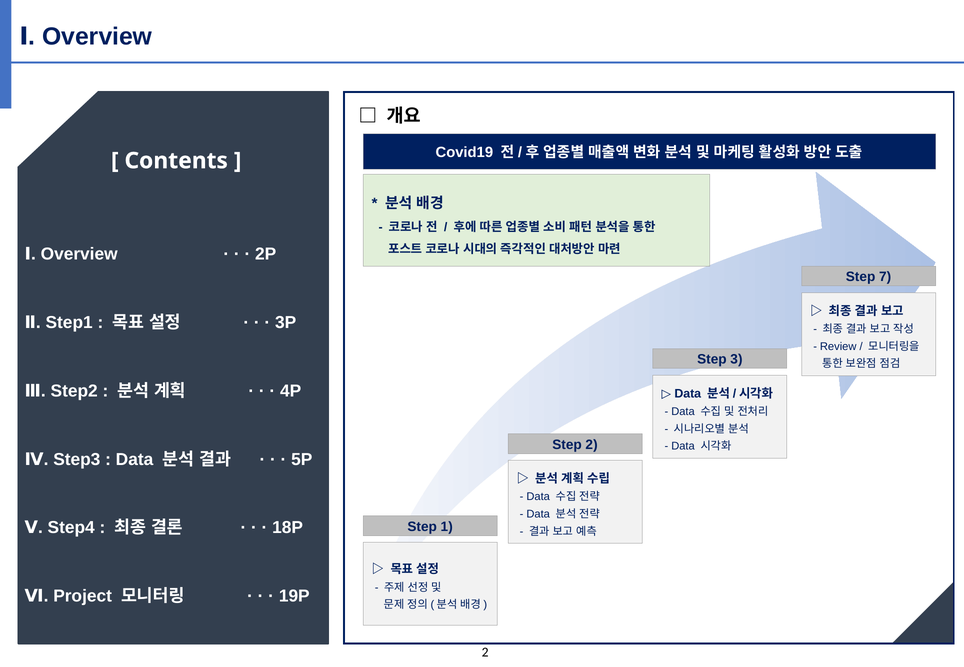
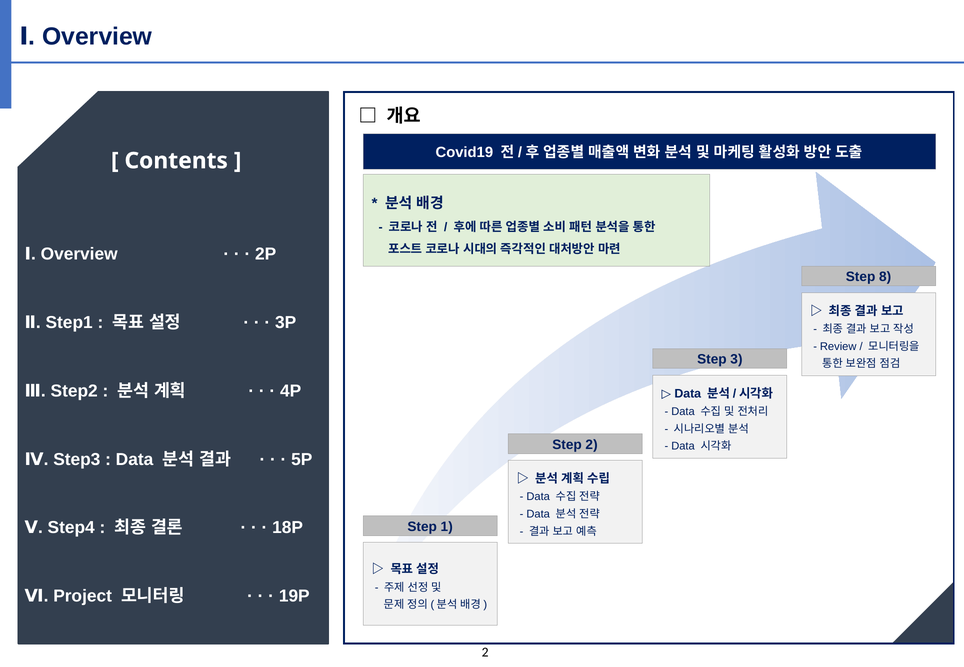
7: 7 -> 8
